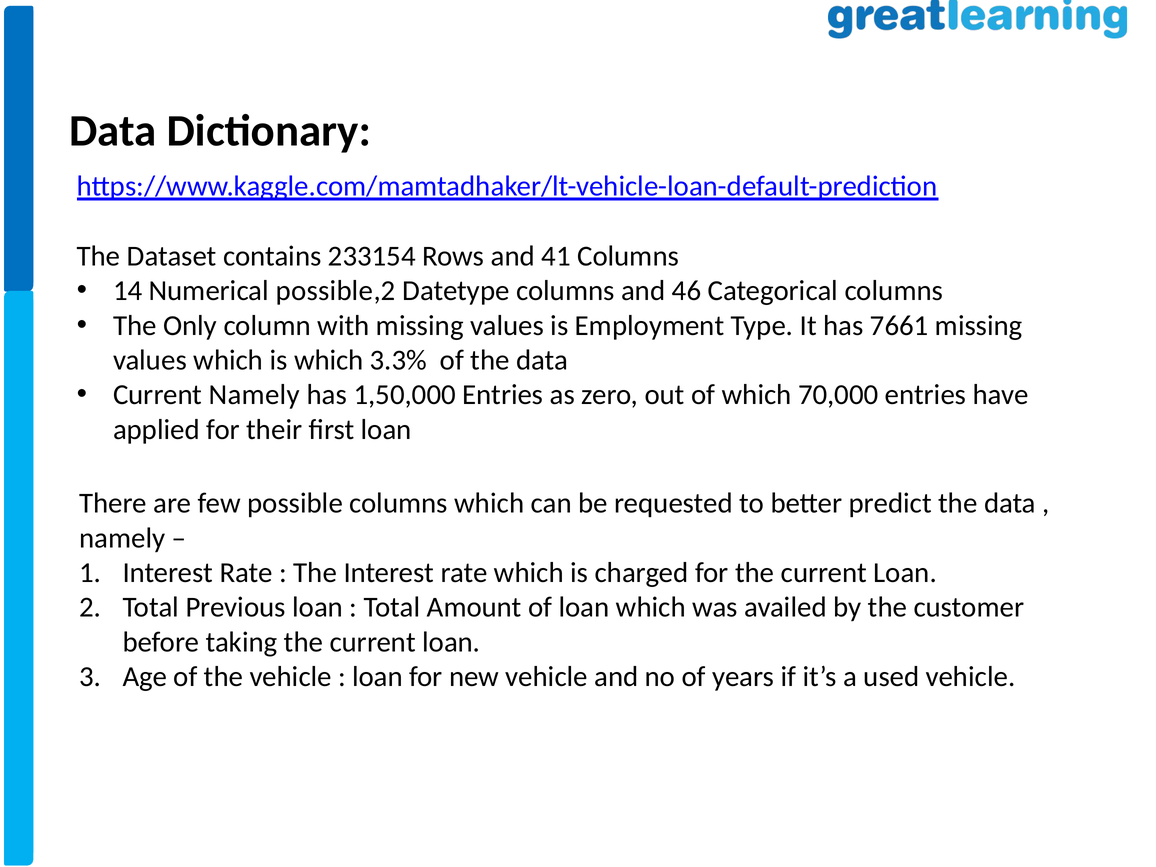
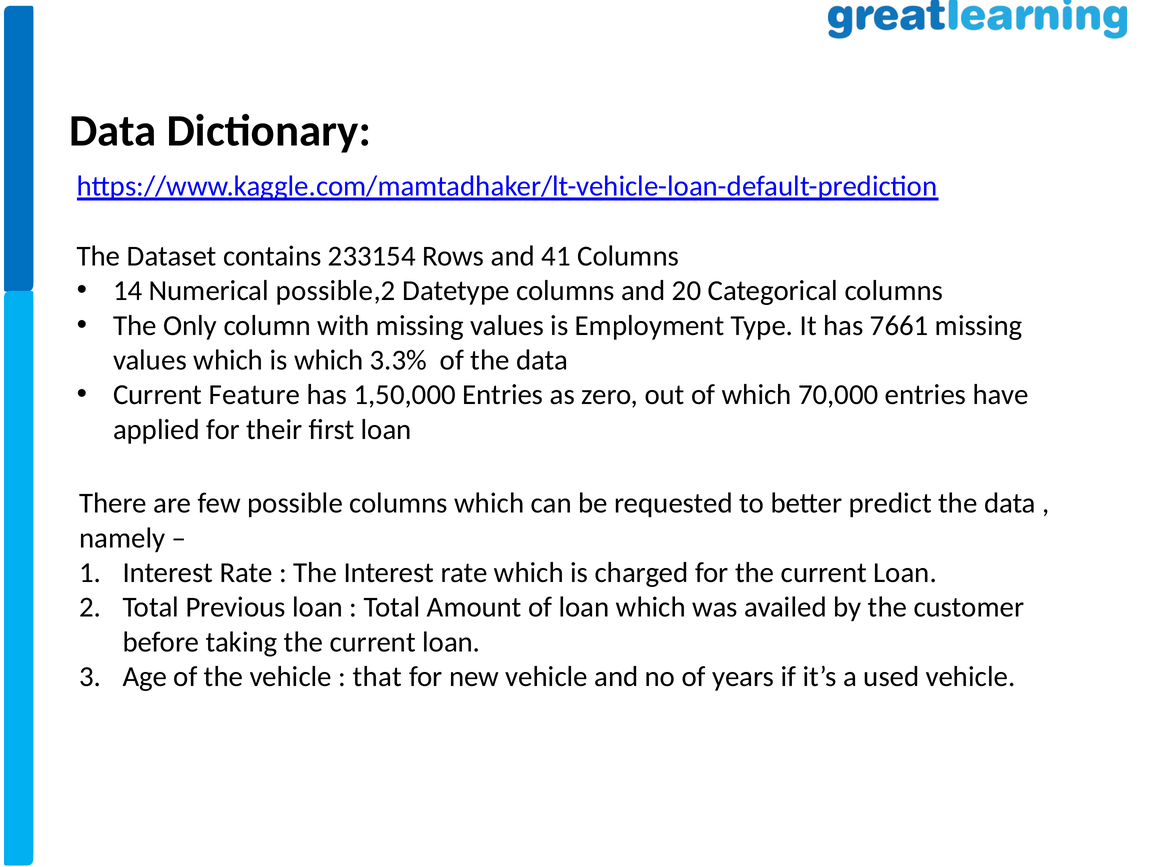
46: 46 -> 20
Current Namely: Namely -> Feature
loan at (378, 677): loan -> that
